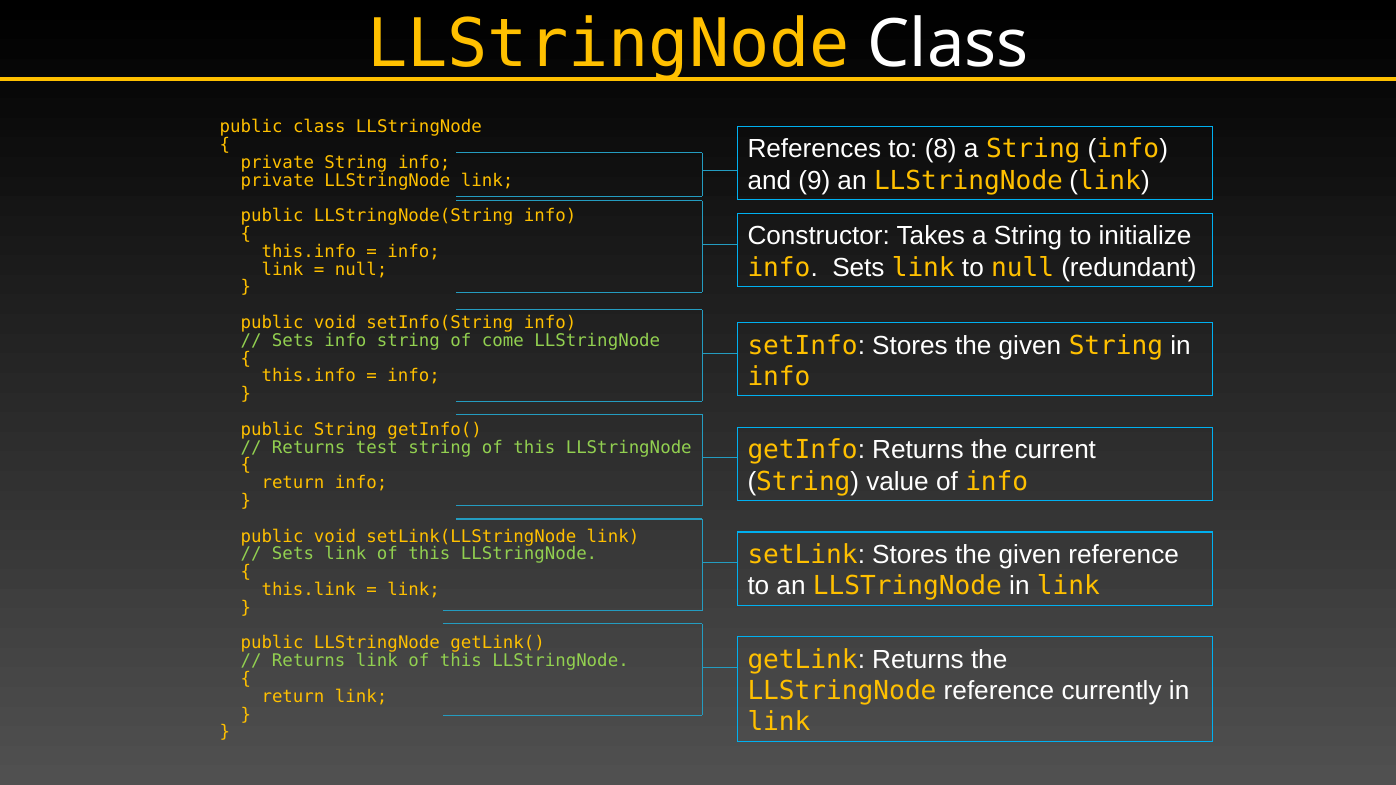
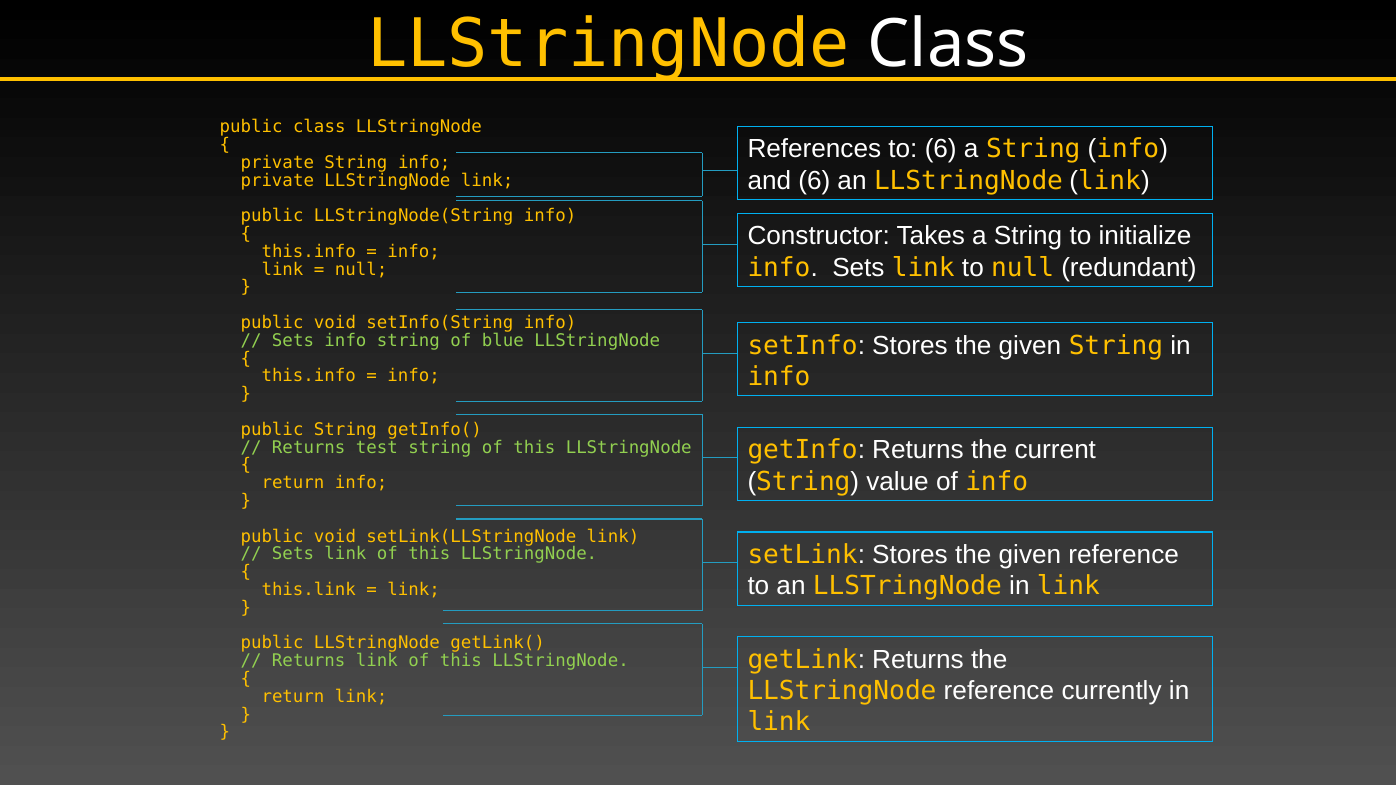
to 8: 8 -> 6
and 9: 9 -> 6
come: come -> blue
